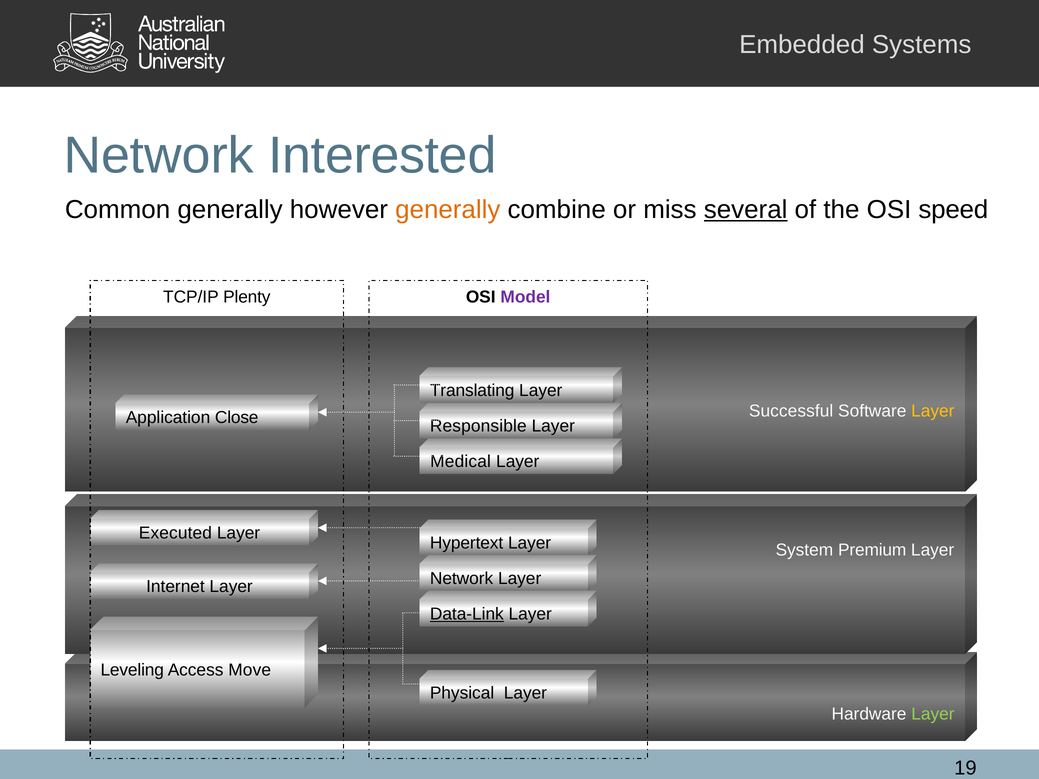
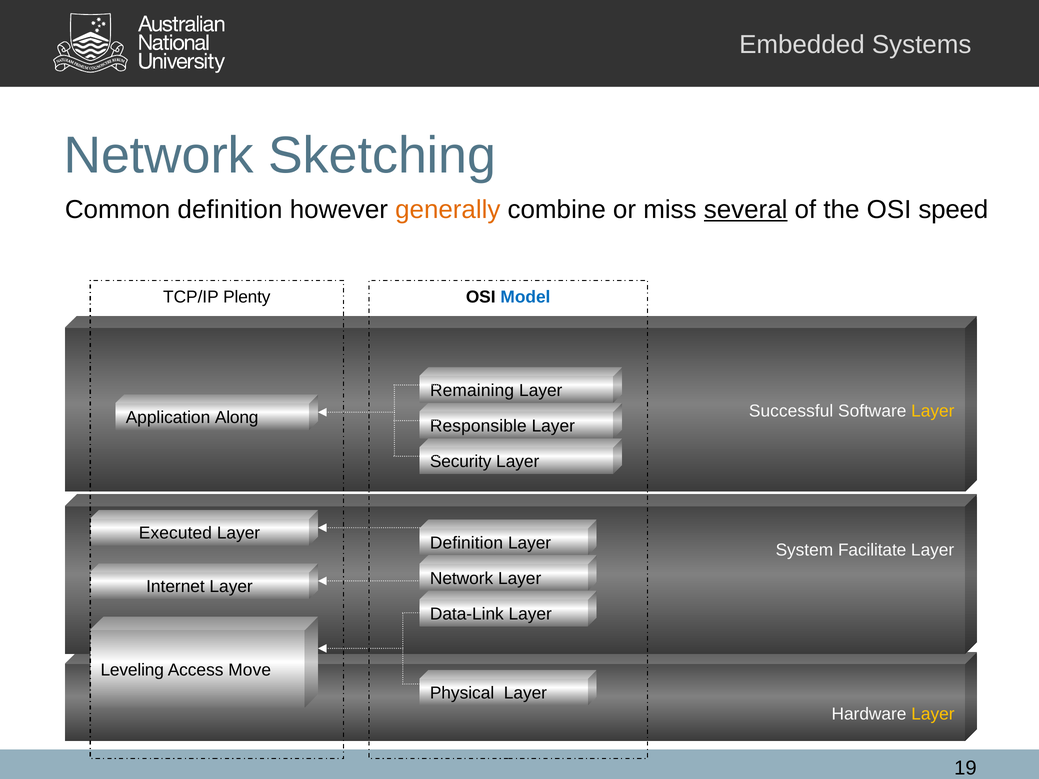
Interested: Interested -> Sketching
Common generally: generally -> definition
Model colour: purple -> blue
Translating: Translating -> Remaining
Close: Close -> Along
Medical: Medical -> Security
Hypertext at (467, 543): Hypertext -> Definition
Premium: Premium -> Facilitate
Data-Link underline: present -> none
Layer at (933, 714) colour: light green -> yellow
